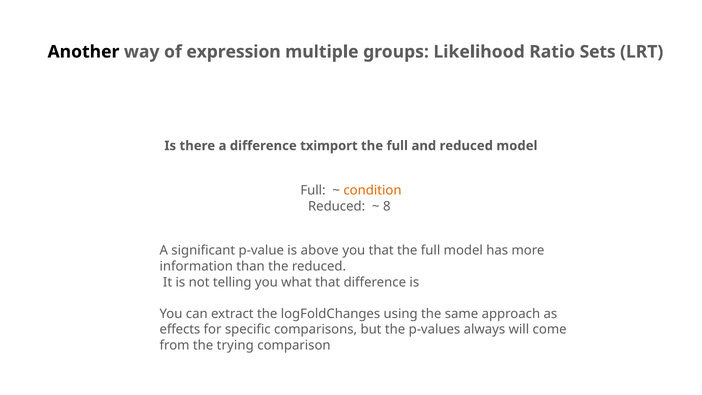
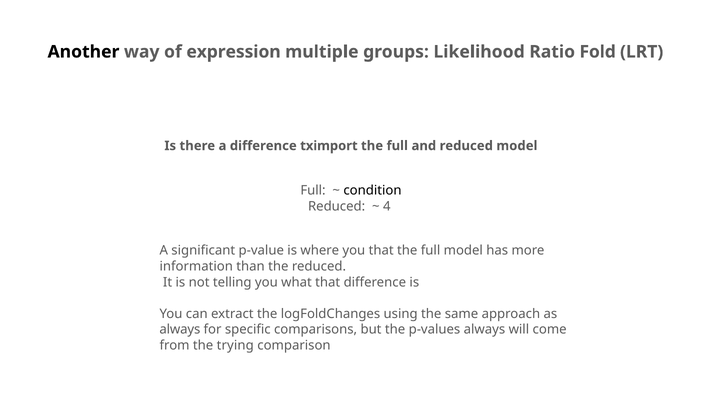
Sets: Sets -> Fold
condition colour: orange -> black
8: 8 -> 4
above: above -> where
effects at (180, 330): effects -> always
